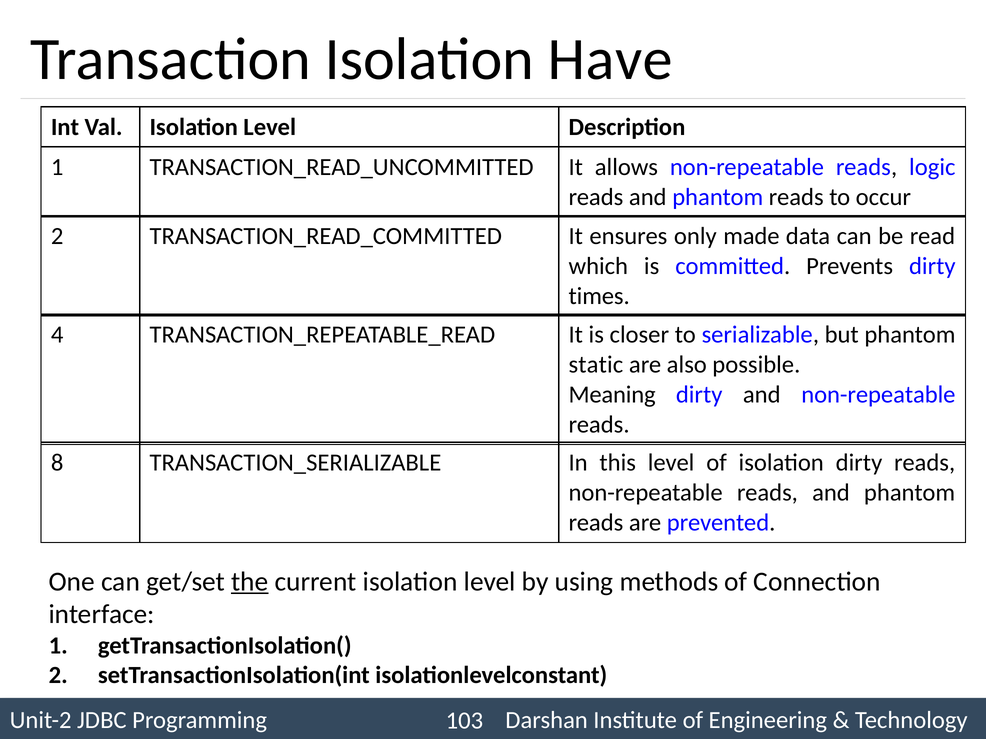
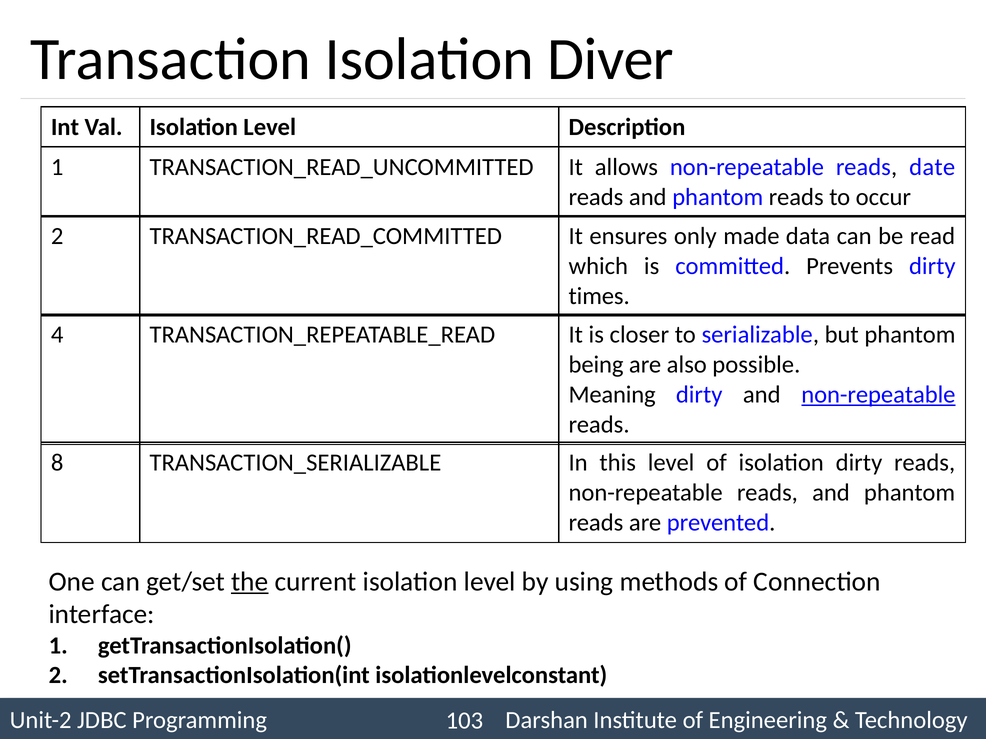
Have: Have -> Diver
logic: logic -> date
static: static -> being
non-repeatable at (878, 395) underline: none -> present
